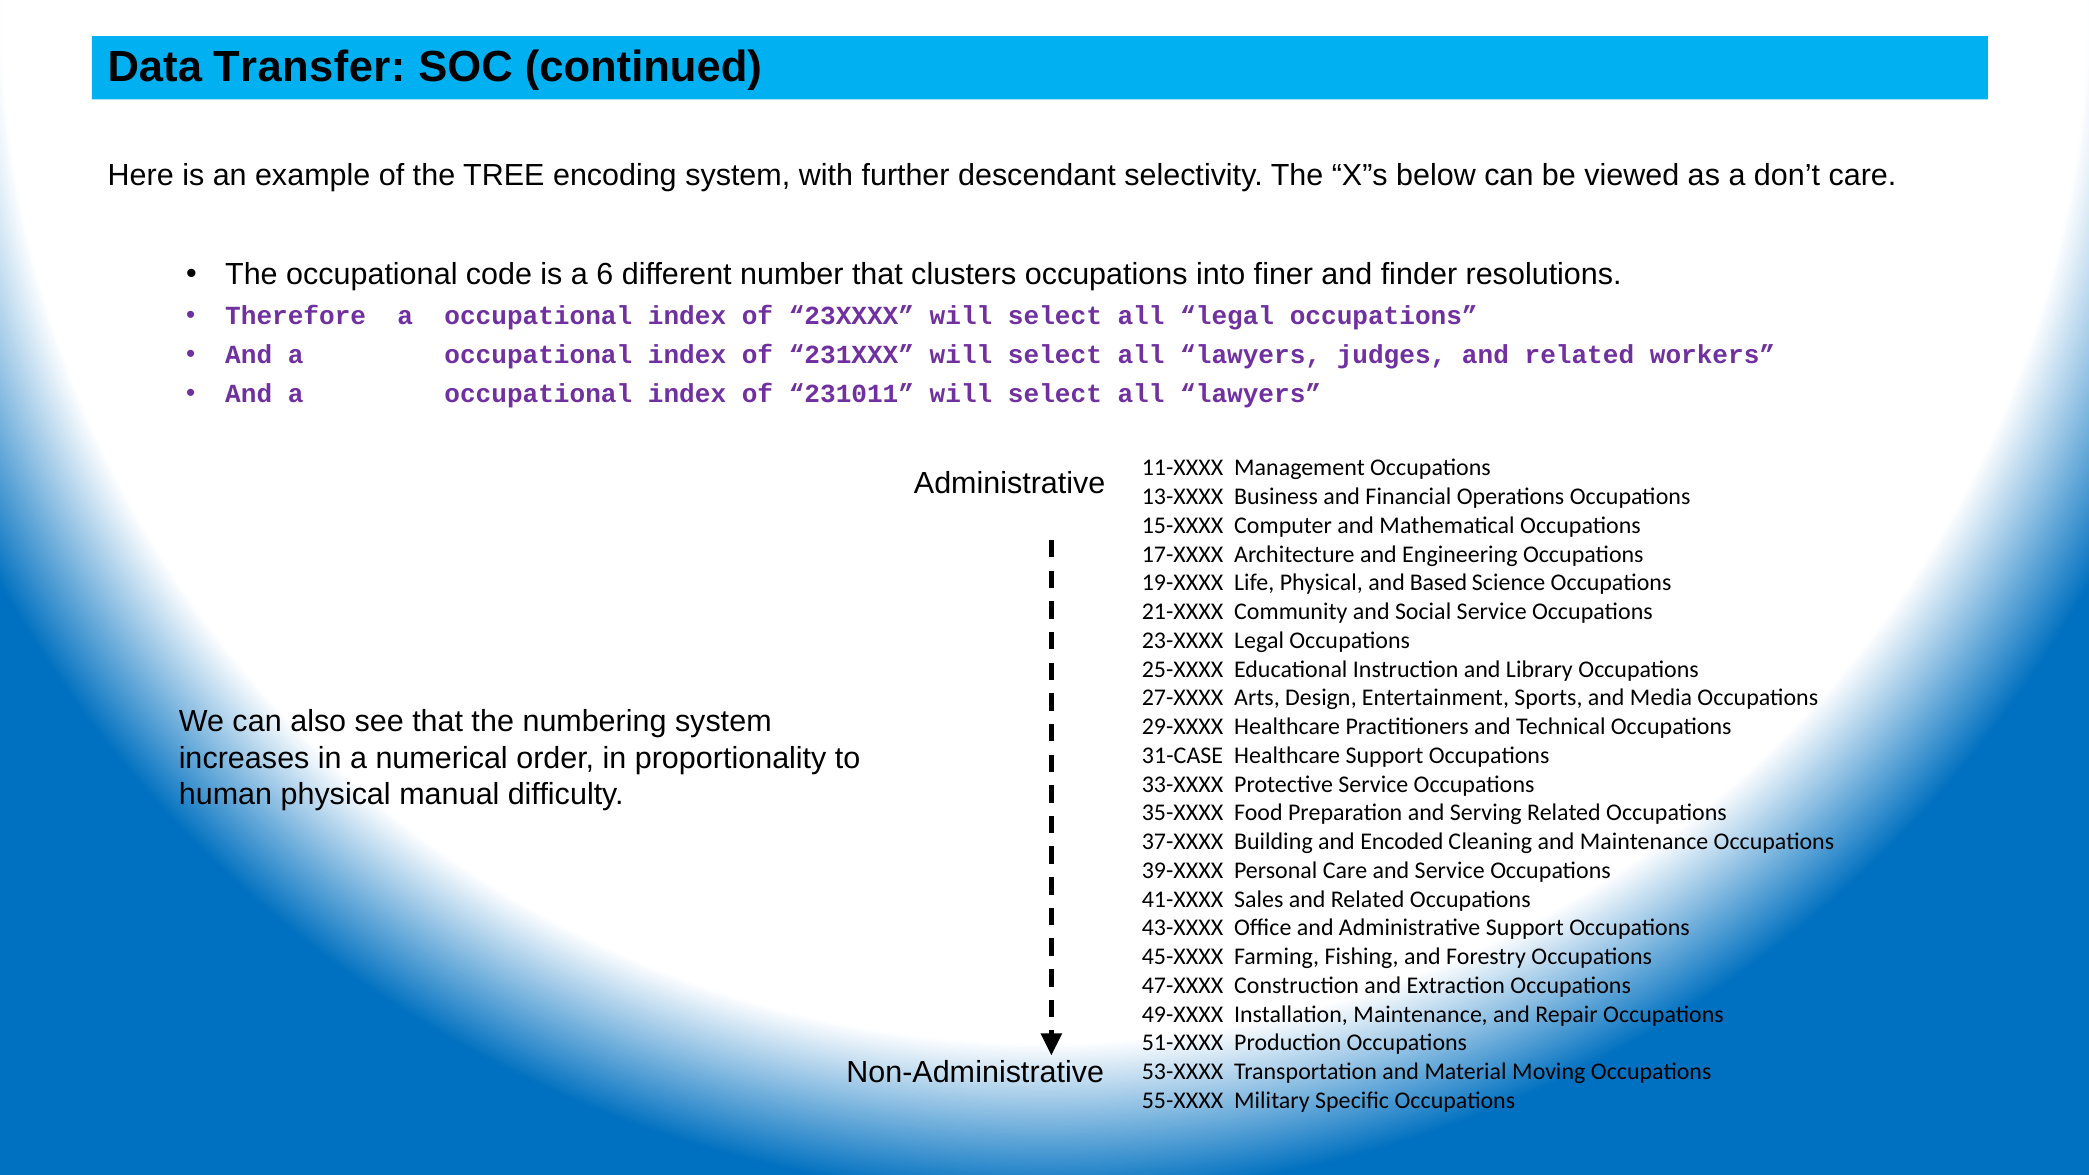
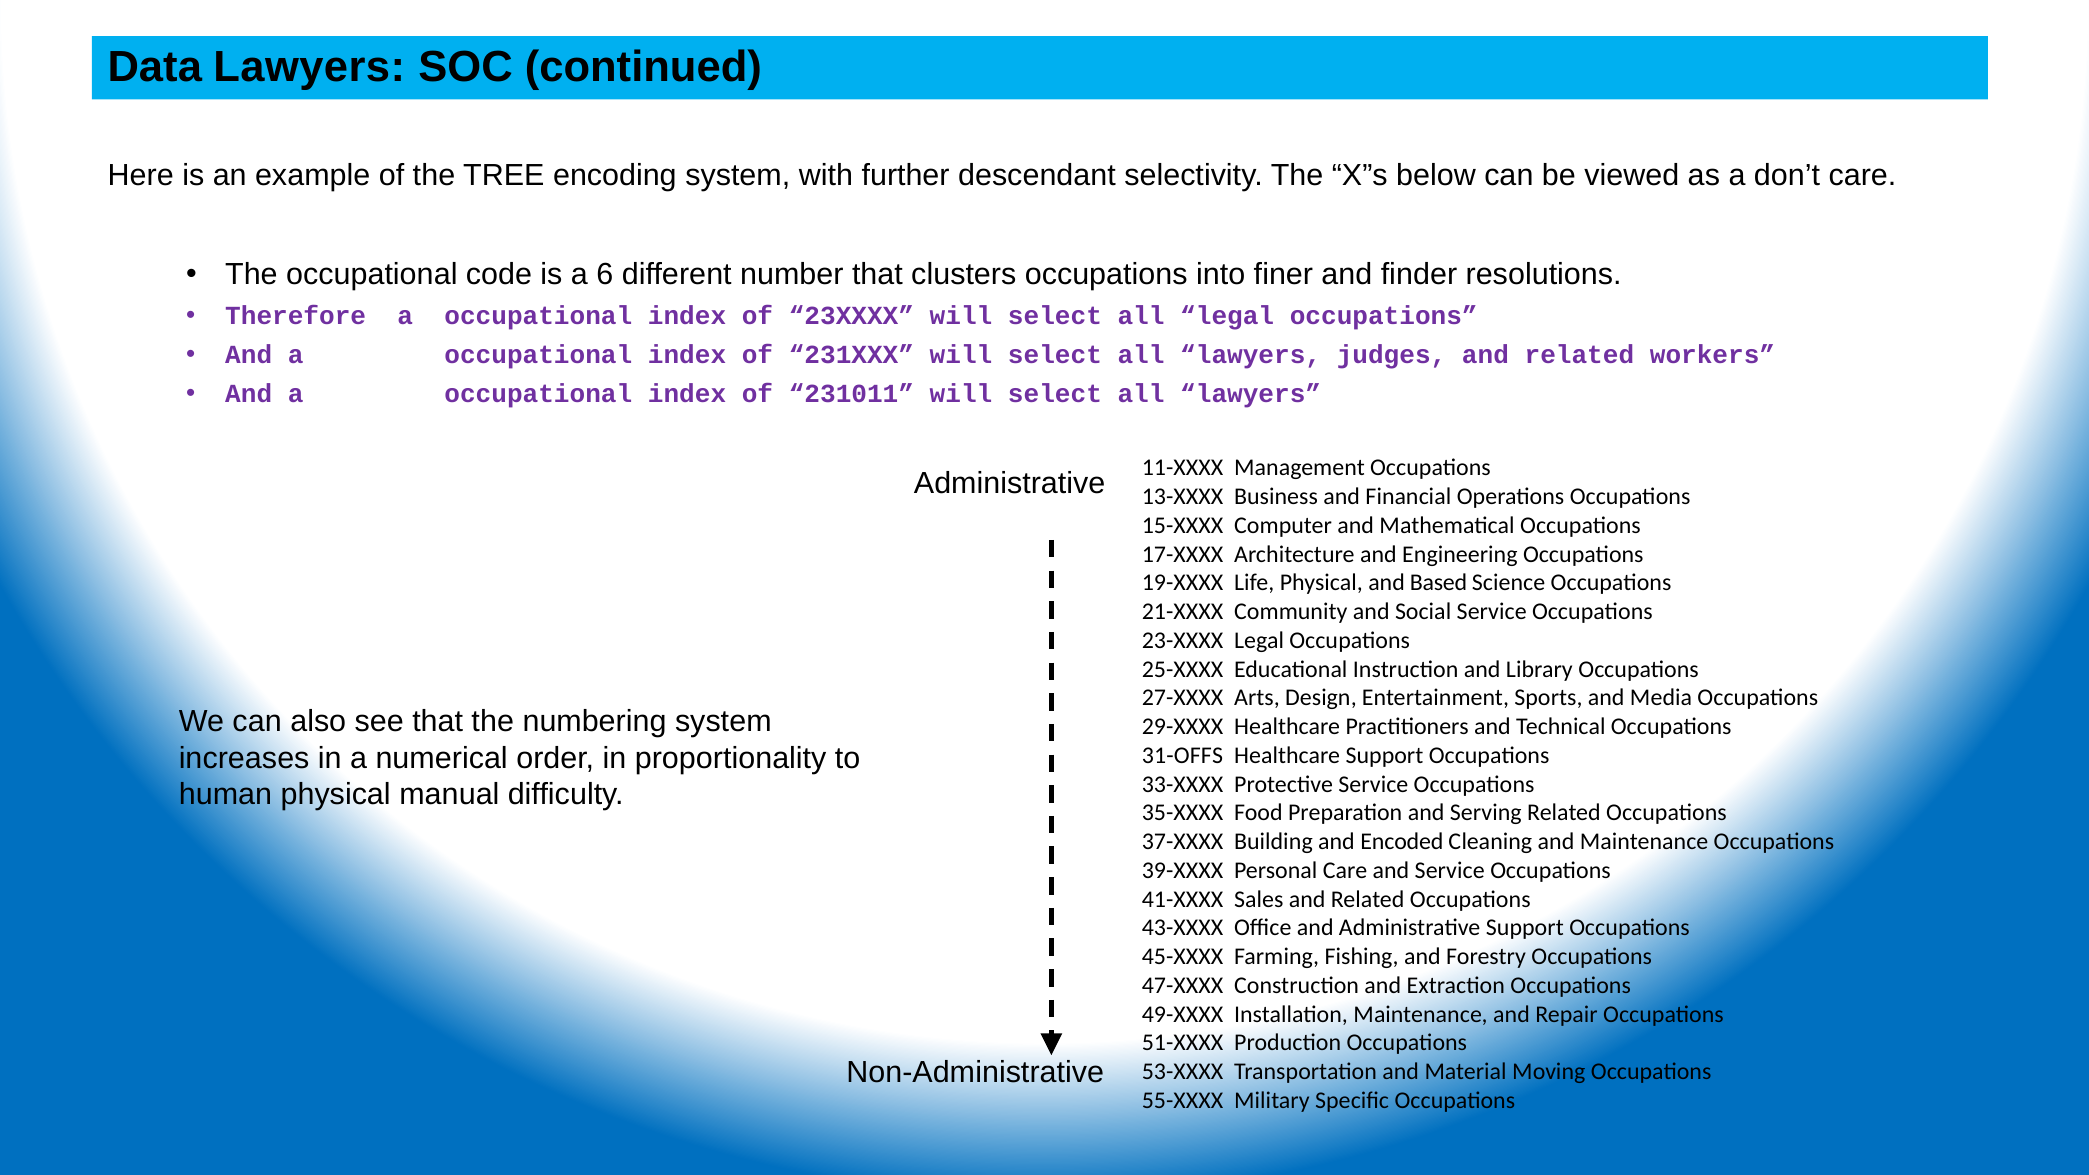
Data Transfer: Transfer -> Lawyers
31-CASE: 31-CASE -> 31-OFFS
